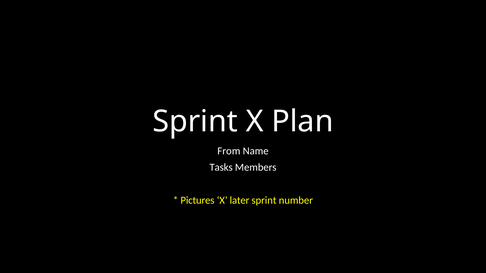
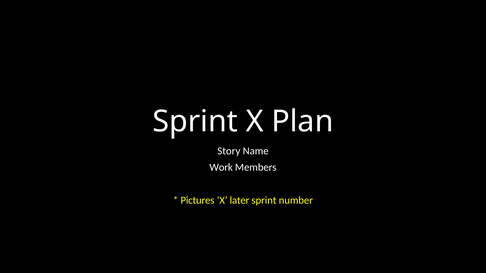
From: From -> Story
Tasks: Tasks -> Work
